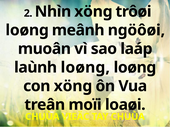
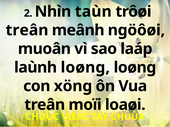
Nhìn xöng: xöng -> taùn
loøng at (27, 30): loøng -> treân
CHUÙA at (42, 117): CHUÙA -> CHUÙC
